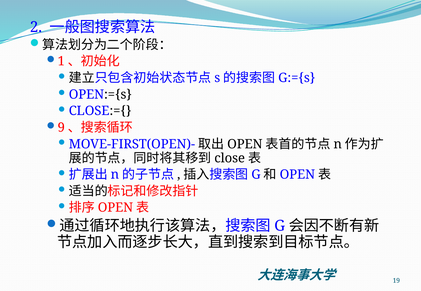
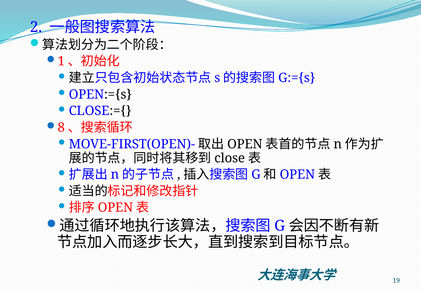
9: 9 -> 8
